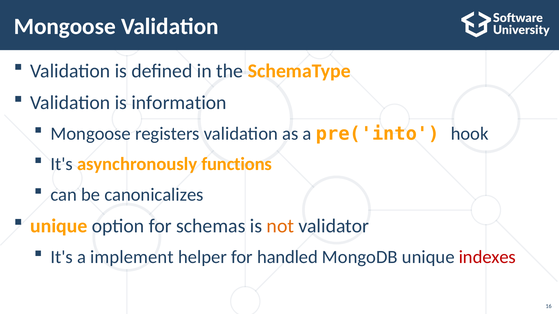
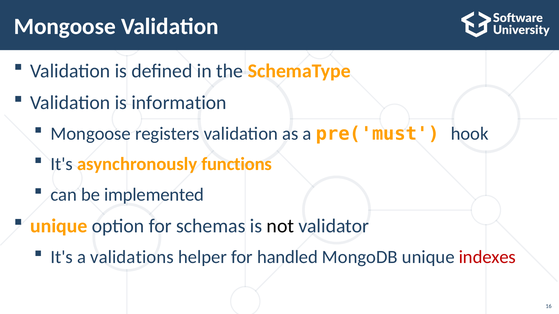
pre('into: pre('into -> pre('must
canonicalizes: canonicalizes -> implemented
not colour: orange -> black
implement: implement -> validations
